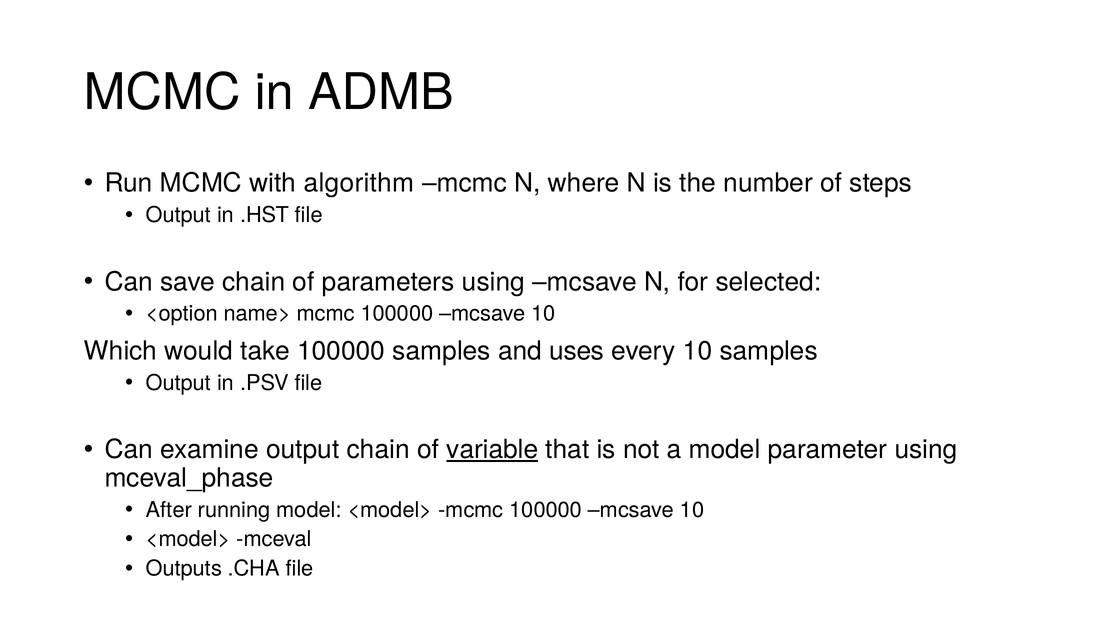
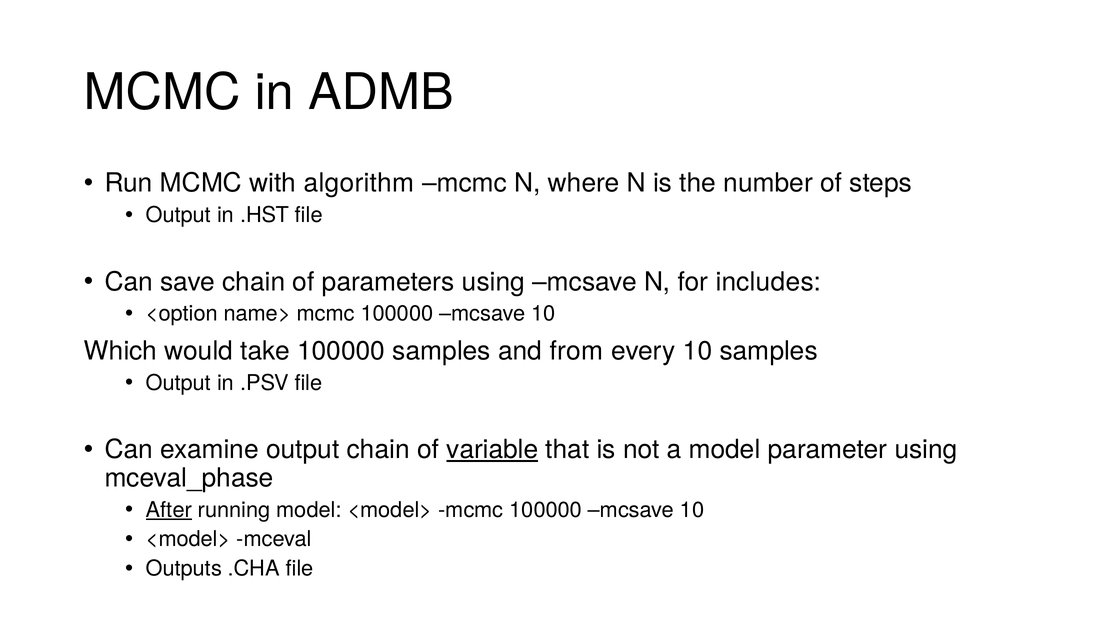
selected: selected -> includes
uses: uses -> from
After underline: none -> present
